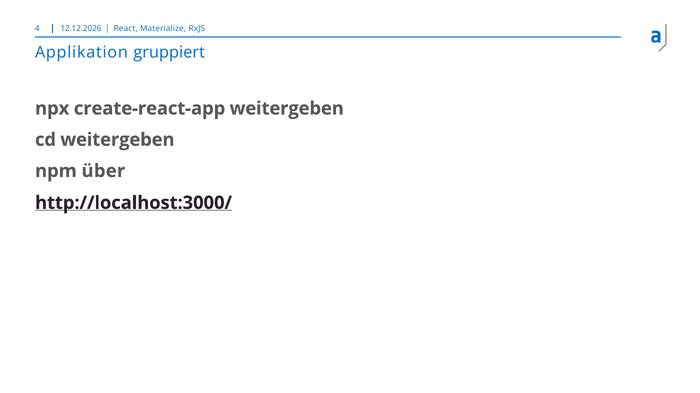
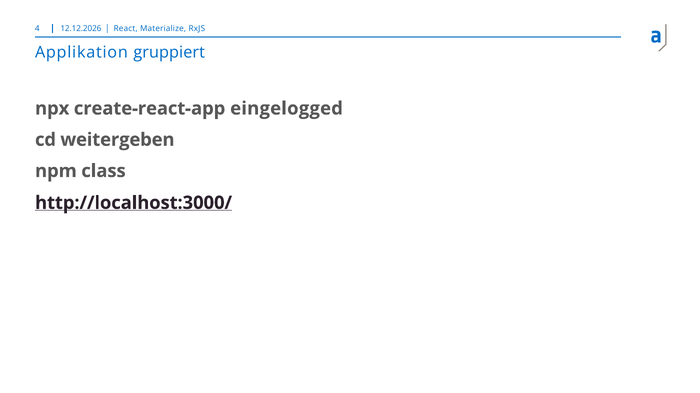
create-react-app weitergeben: weitergeben -> eingelogged
über: über -> class
